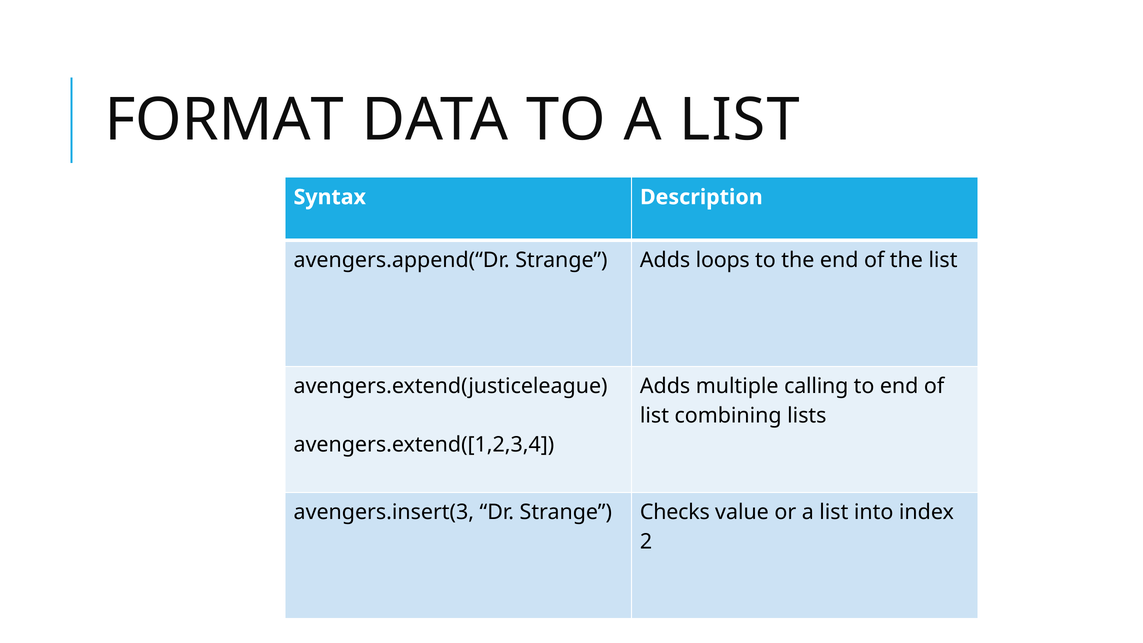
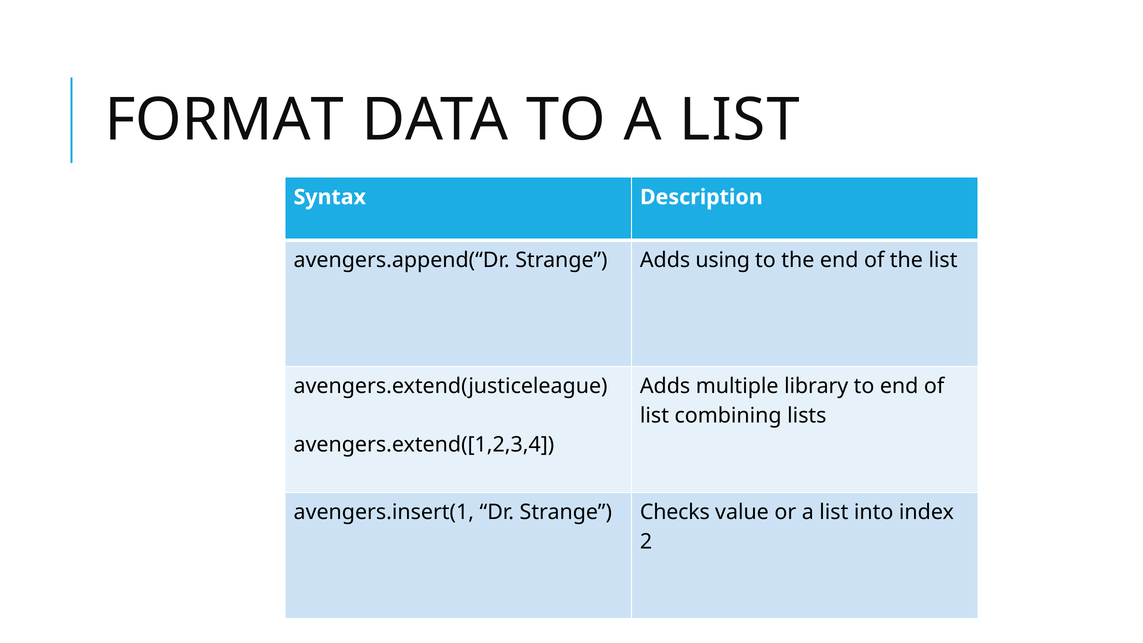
loops: loops -> using
calling: calling -> library
avengers.insert(3: avengers.insert(3 -> avengers.insert(1
